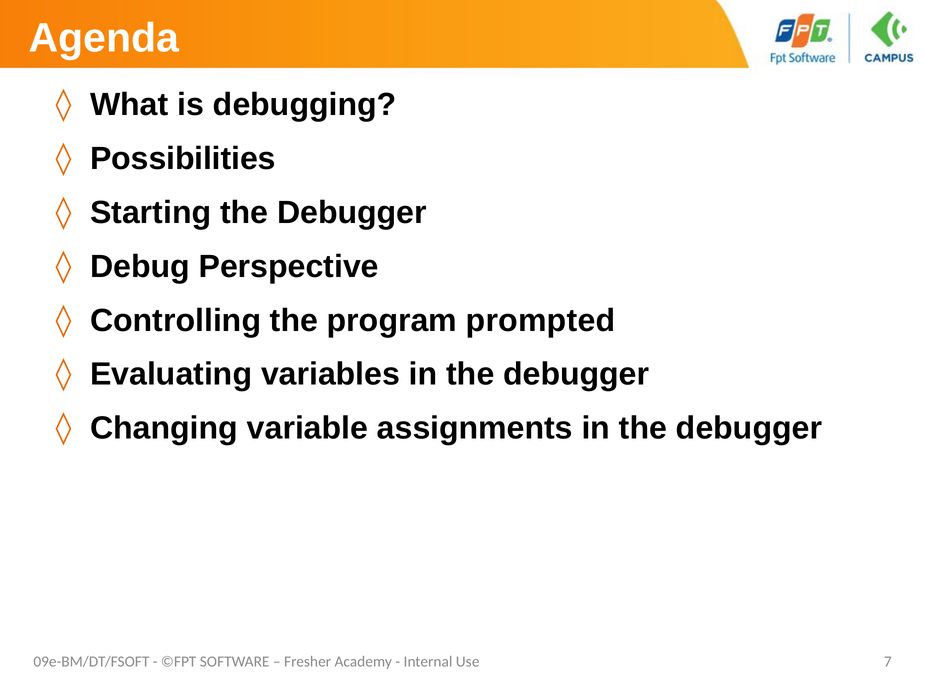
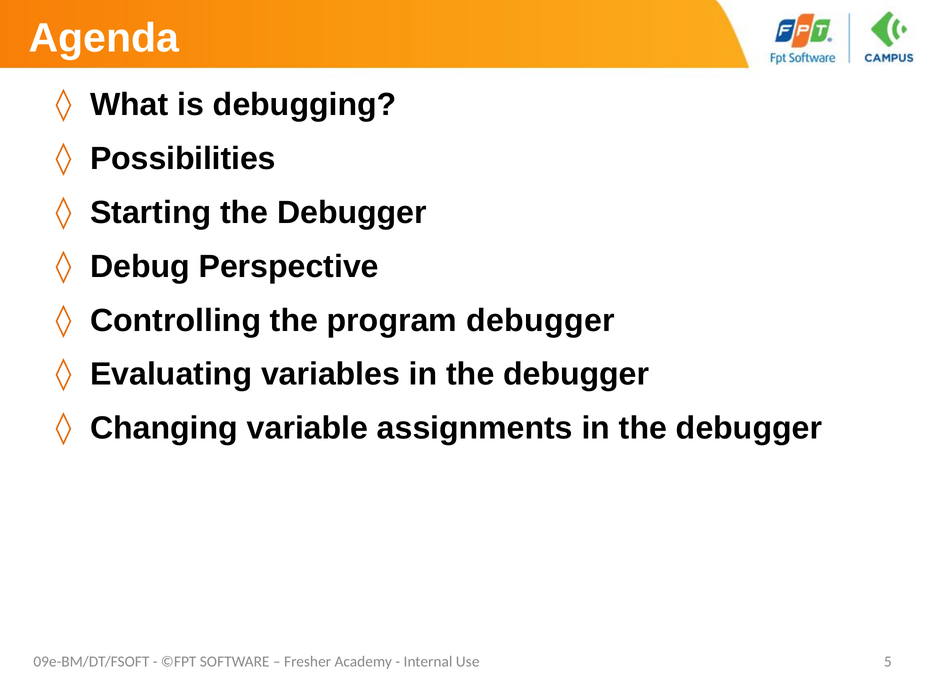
program prompted: prompted -> debugger
7: 7 -> 5
